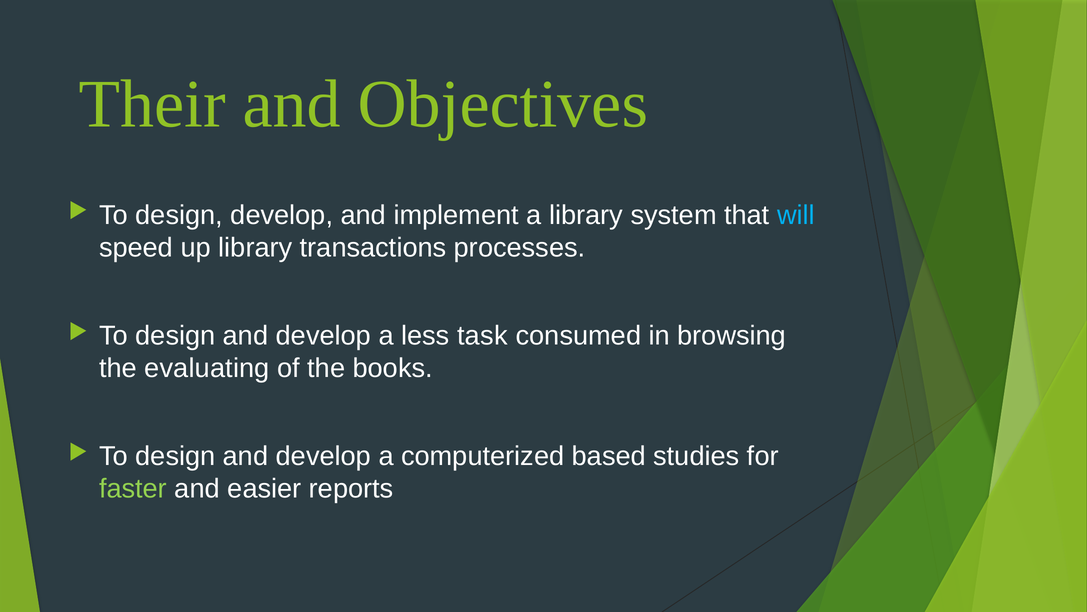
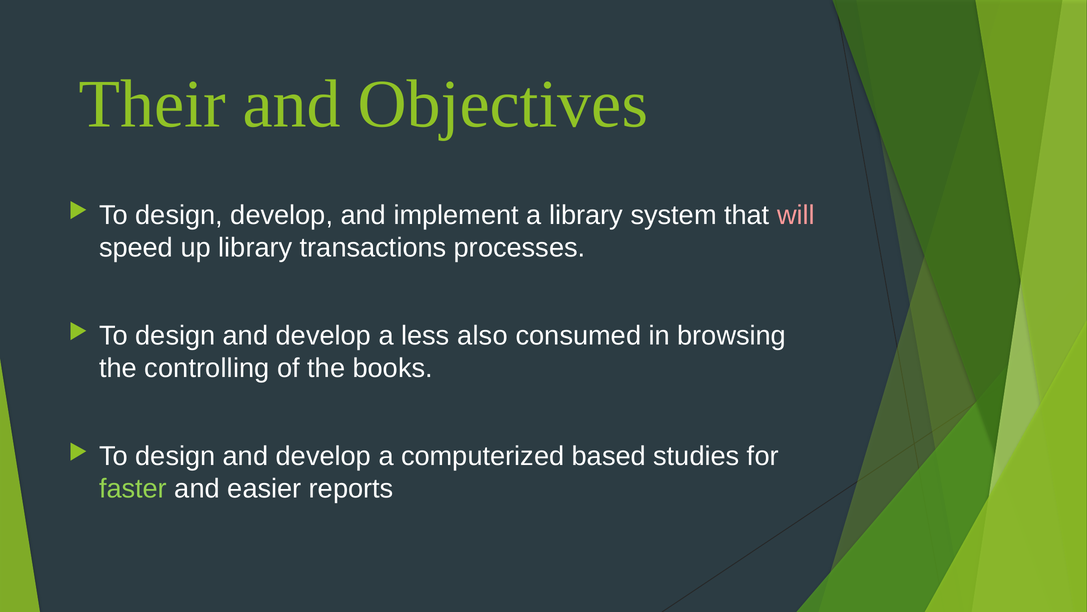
will colour: light blue -> pink
task: task -> also
evaluating: evaluating -> controlling
